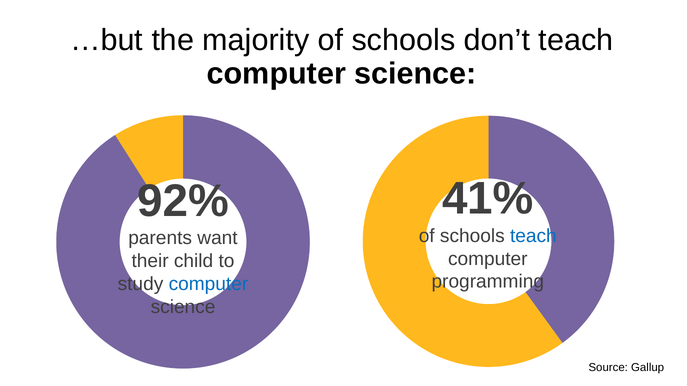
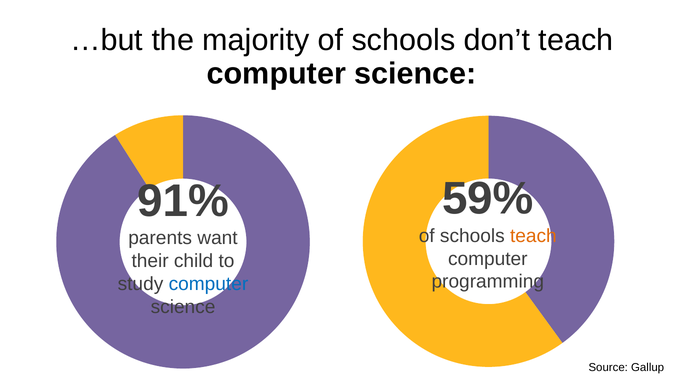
41%: 41% -> 59%
92%: 92% -> 91%
teach at (533, 236) colour: blue -> orange
